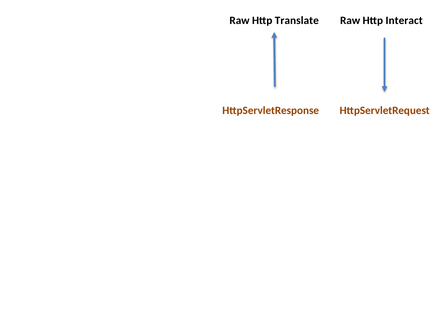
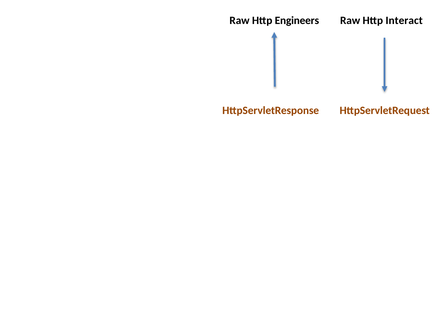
Translate: Translate -> Engineers
